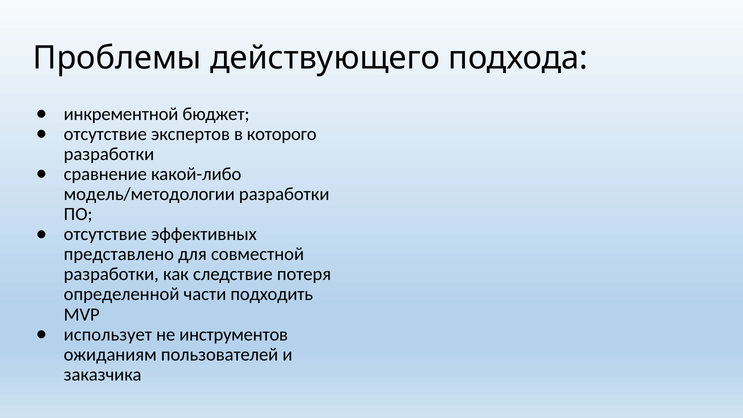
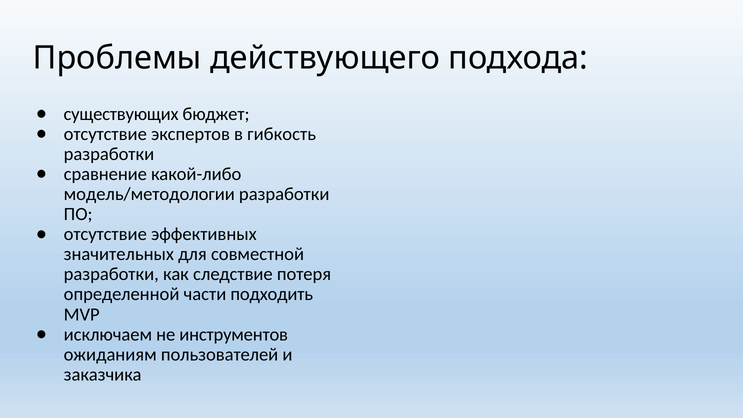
инкрементной: инкрементной -> существующих
которого: которого -> гибкость
представлено: представлено -> значительных
использует: использует -> исключаем
